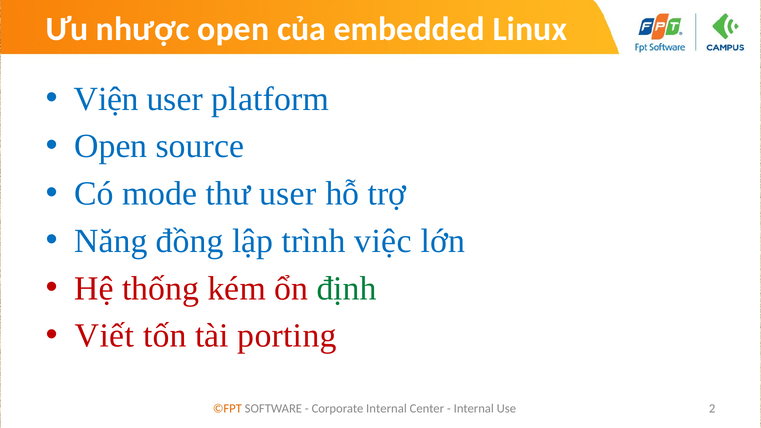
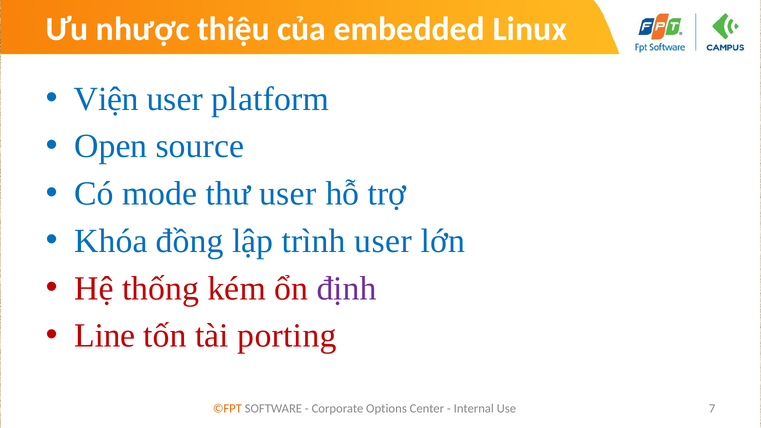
nhược open: open -> thiệu
Năng: Năng -> Khóa
trình việc: việc -> user
định colour: green -> purple
Viết: Viết -> Line
Corporate Internal: Internal -> Options
2: 2 -> 7
